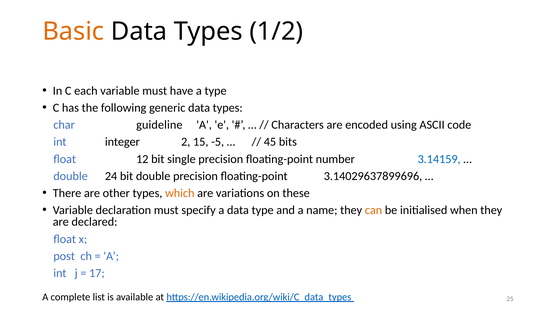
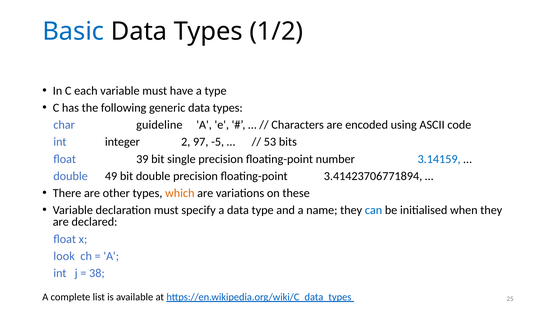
Basic colour: orange -> blue
15: 15 -> 97
45: 45 -> 53
12: 12 -> 39
24: 24 -> 49
3.14029637899696: 3.14029637899696 -> 3.41423706771894
can colour: orange -> blue
post: post -> look
17: 17 -> 38
